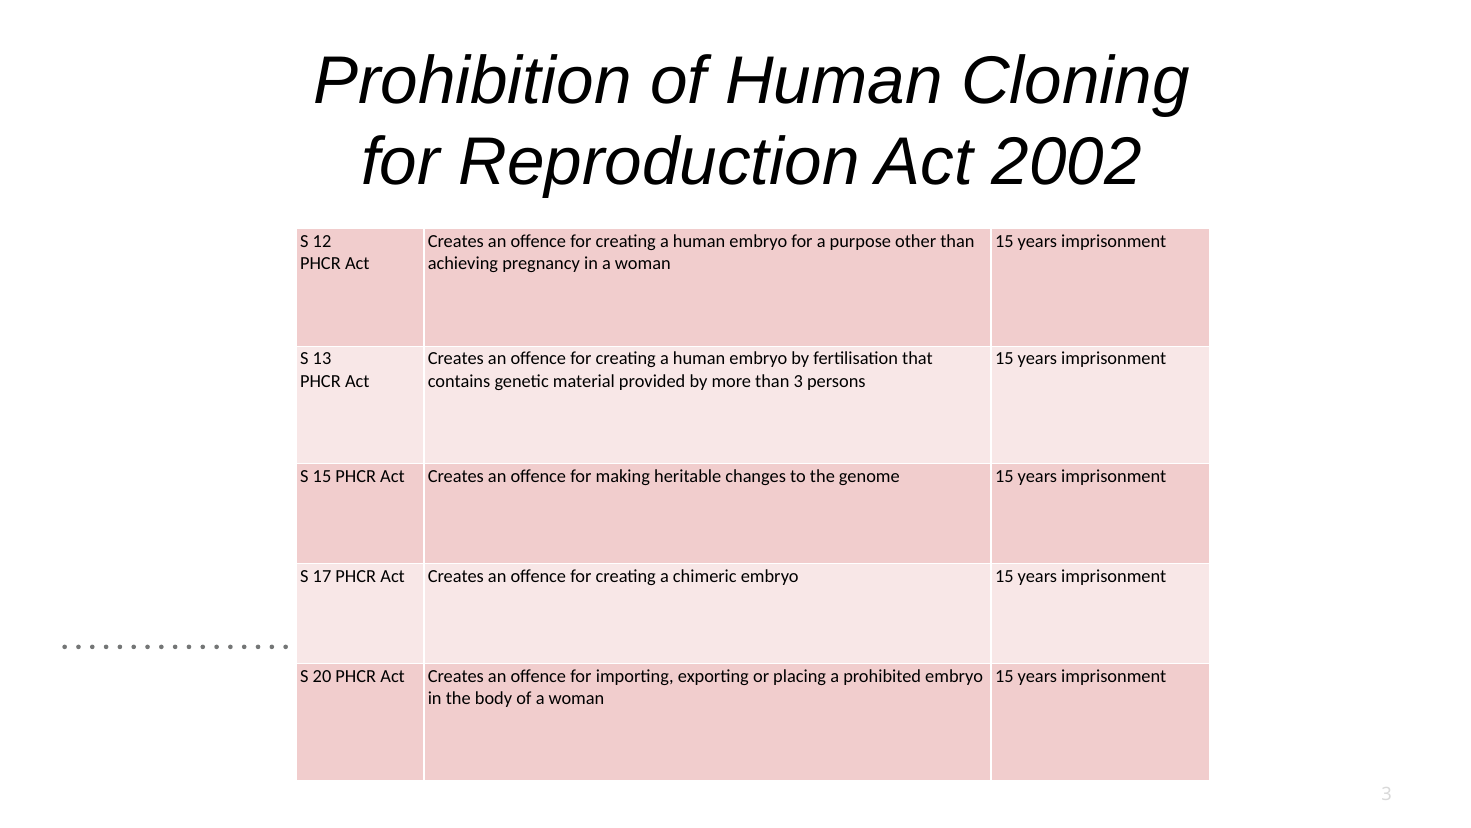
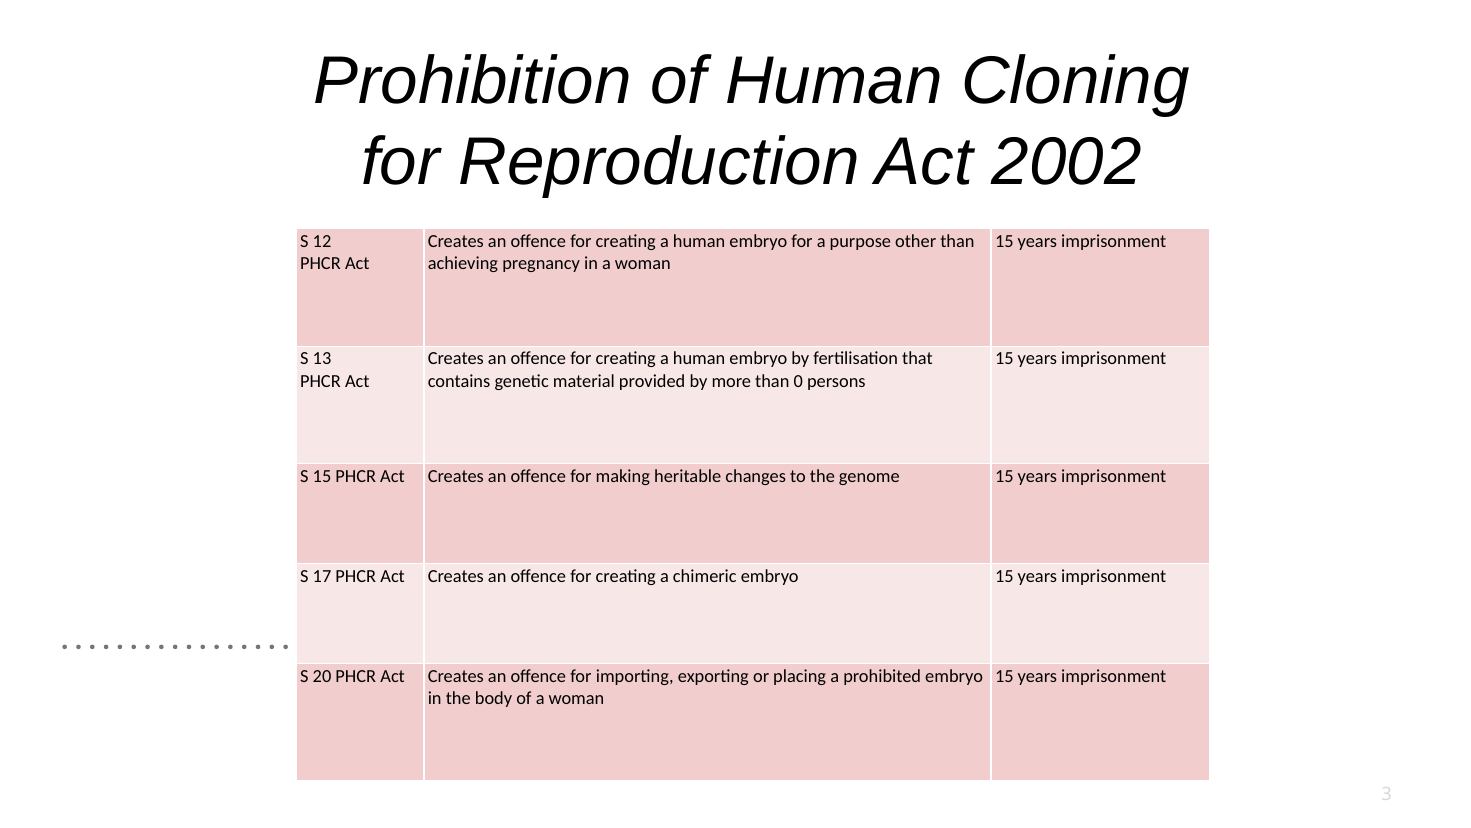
than 3: 3 -> 0
